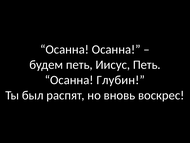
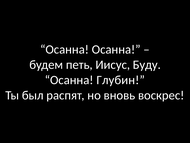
Иисус Петь: Петь -> Буду
